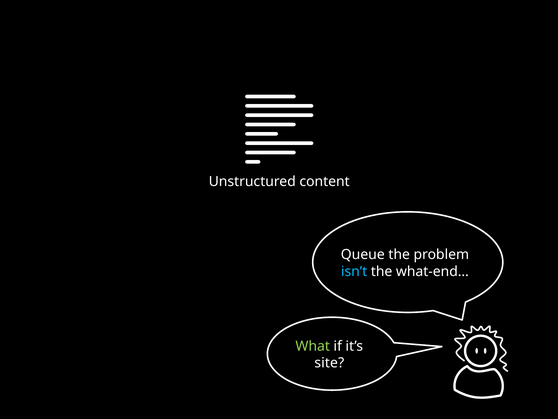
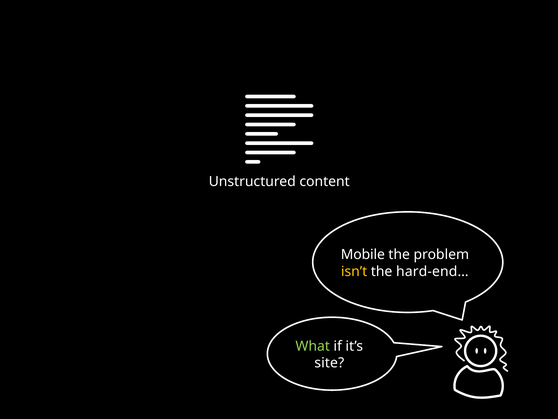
Queue: Queue -> Mobile
isn’t colour: light blue -> yellow
what-end…: what-end… -> hard-end…
